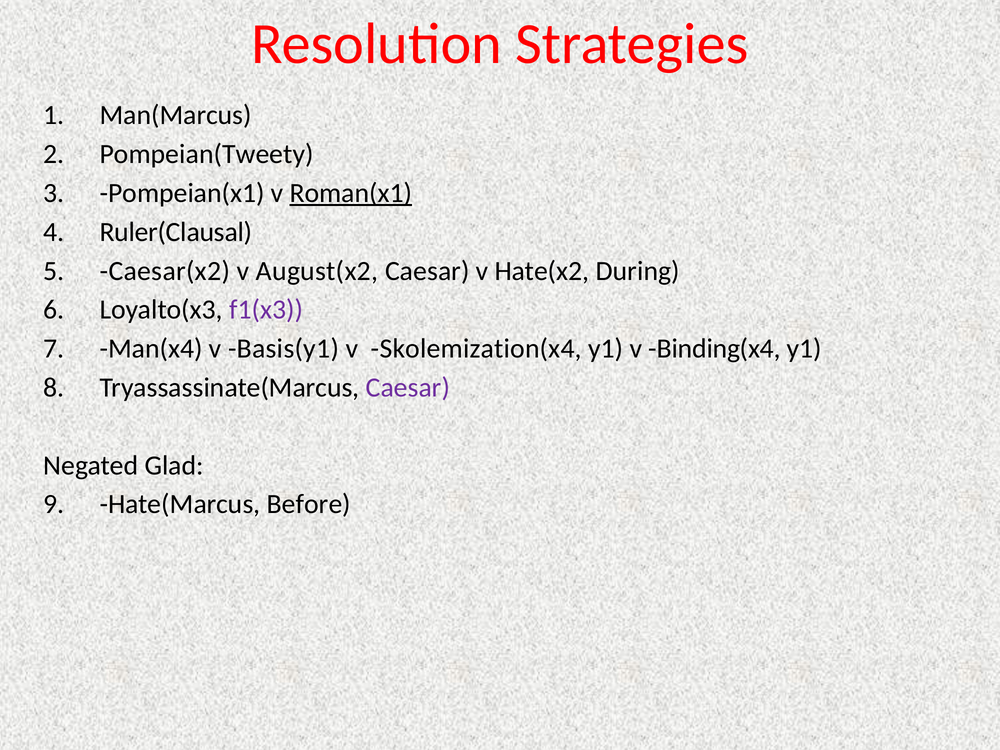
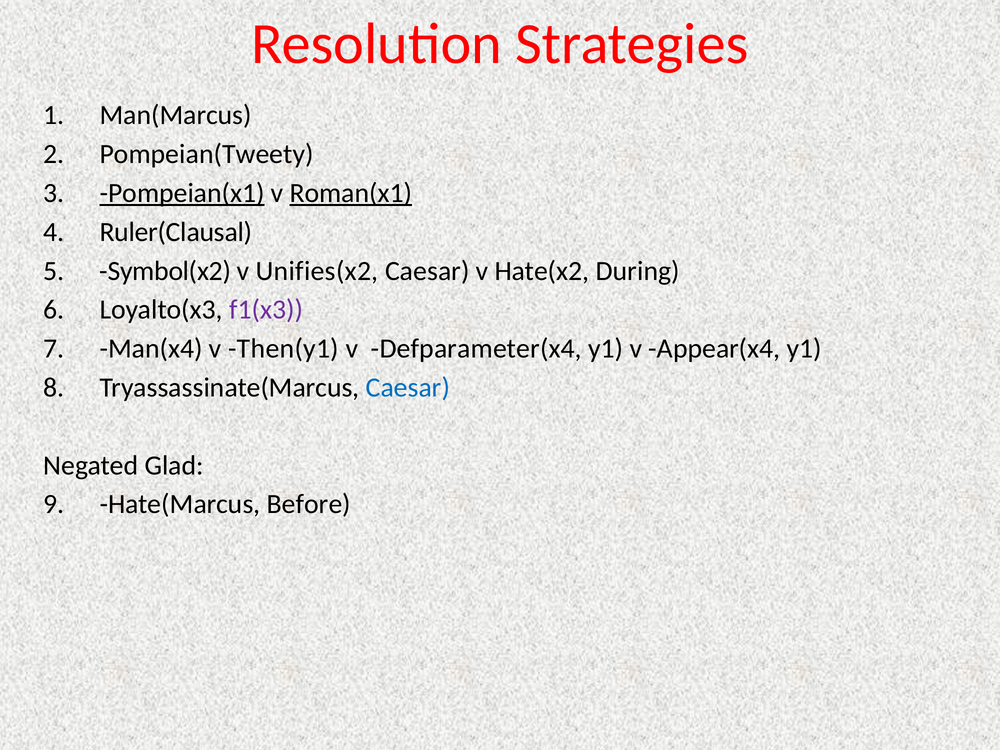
Pompeian(x1 underline: none -> present
Caesar(x2: Caesar(x2 -> Symbol(x2
August(x2: August(x2 -> Unifies(x2
Basis(y1: Basis(y1 -> Then(y1
Skolemization(x4: Skolemization(x4 -> Defparameter(x4
Binding(x4: Binding(x4 -> Appear(x4
Caesar at (408, 388) colour: purple -> blue
